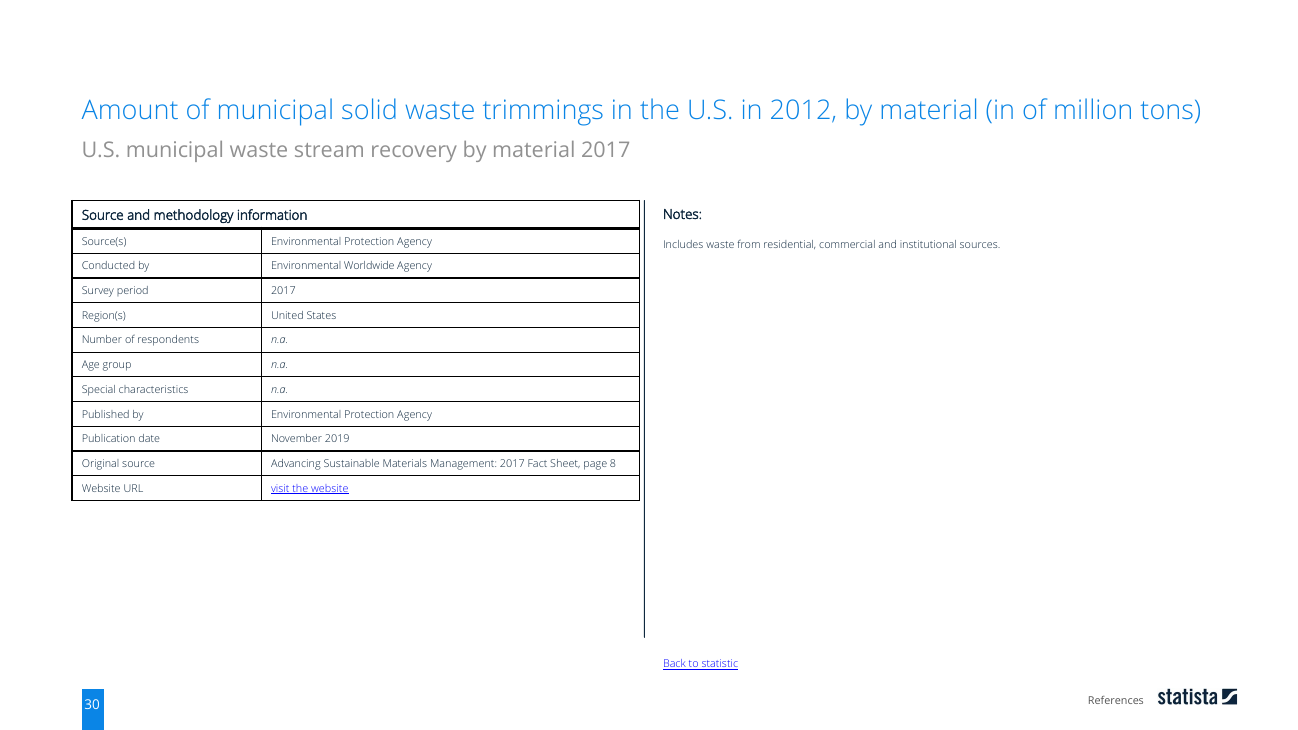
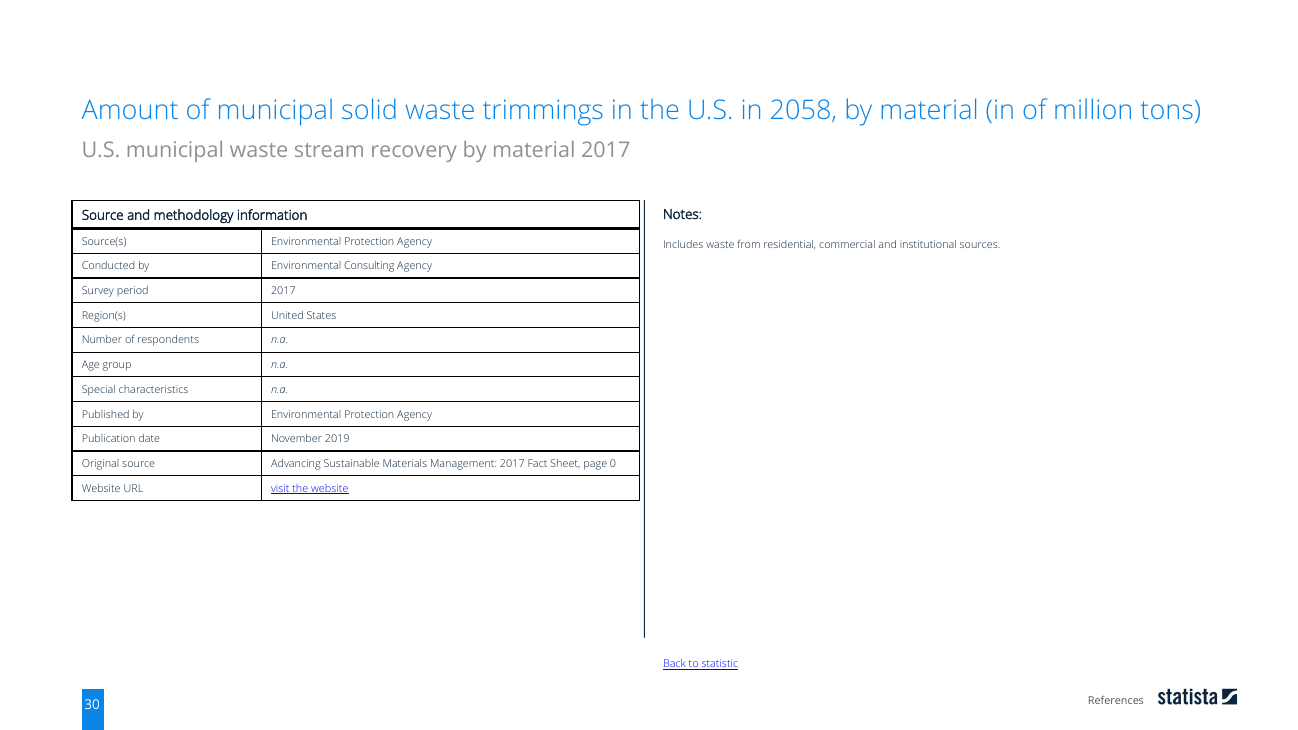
2012: 2012 -> 2058
Worldwide: Worldwide -> Consulting
8: 8 -> 0
